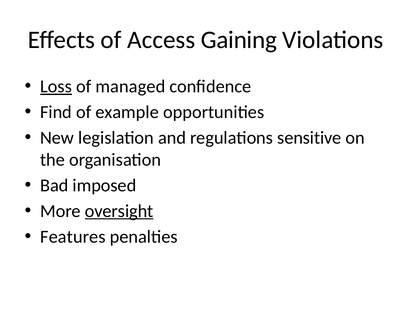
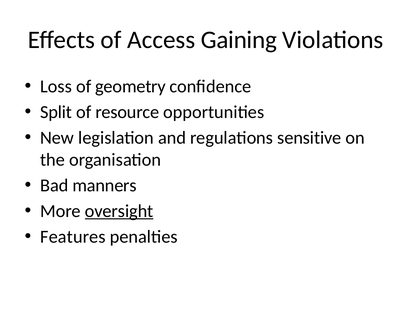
Loss underline: present -> none
managed: managed -> geometry
Find: Find -> Split
example: example -> resource
imposed: imposed -> manners
